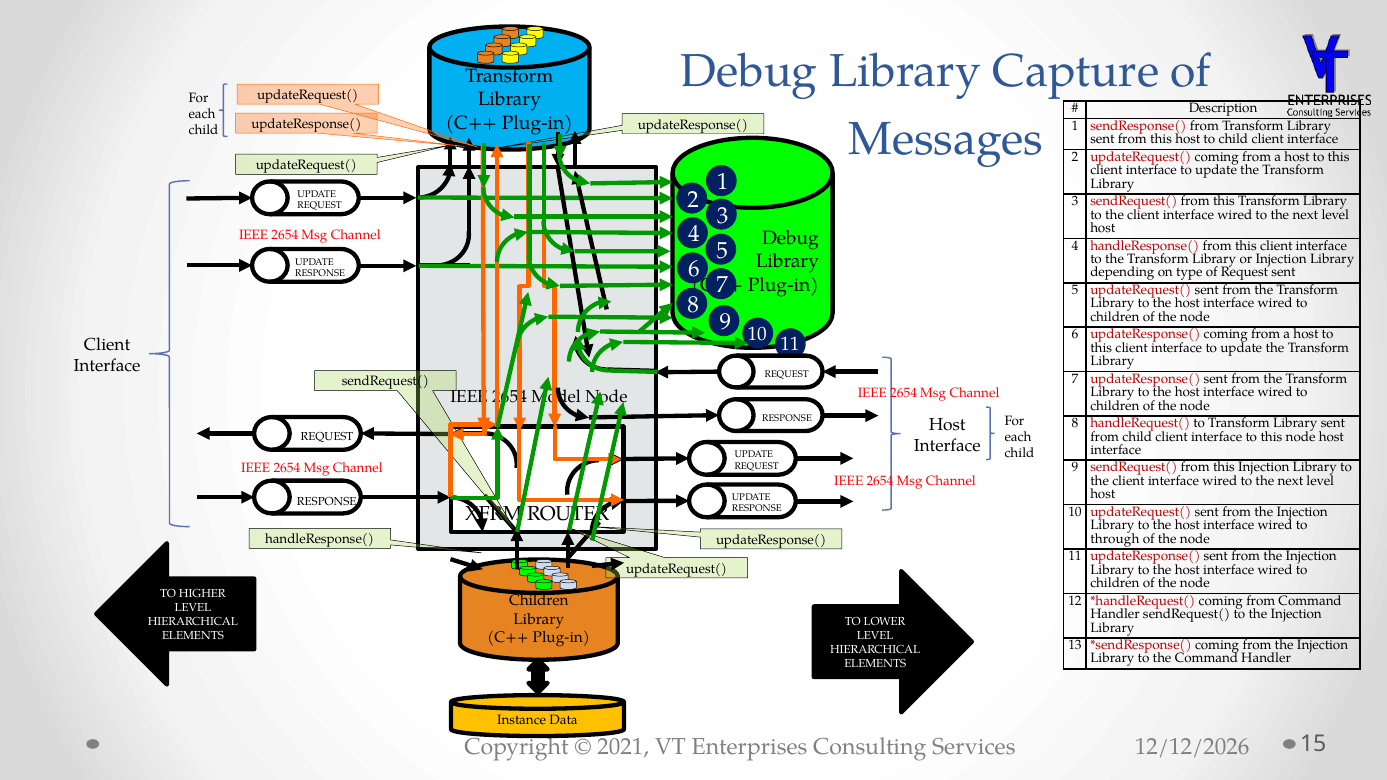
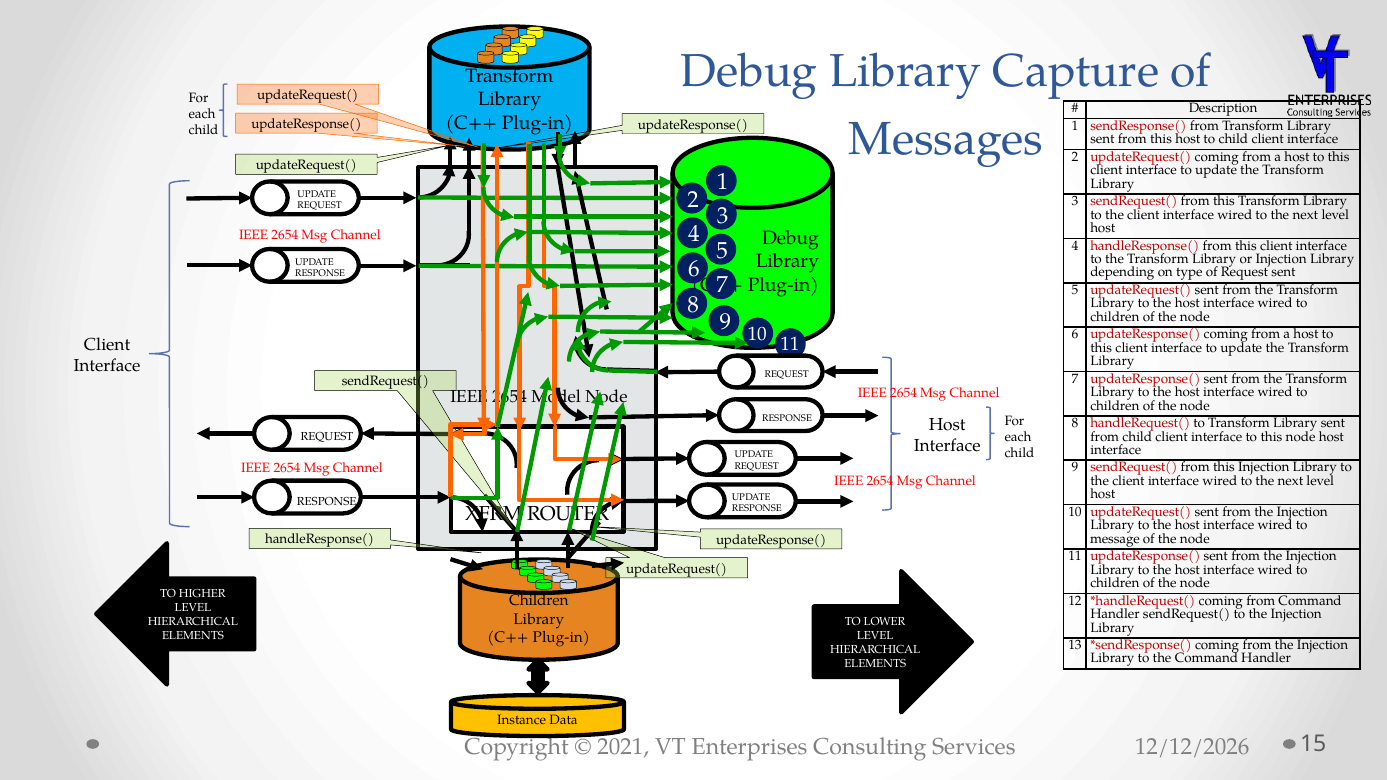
through: through -> message
